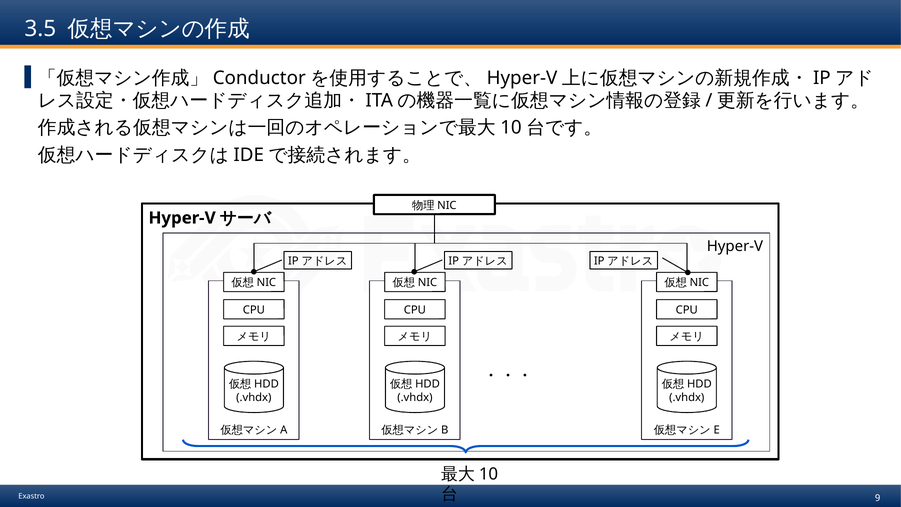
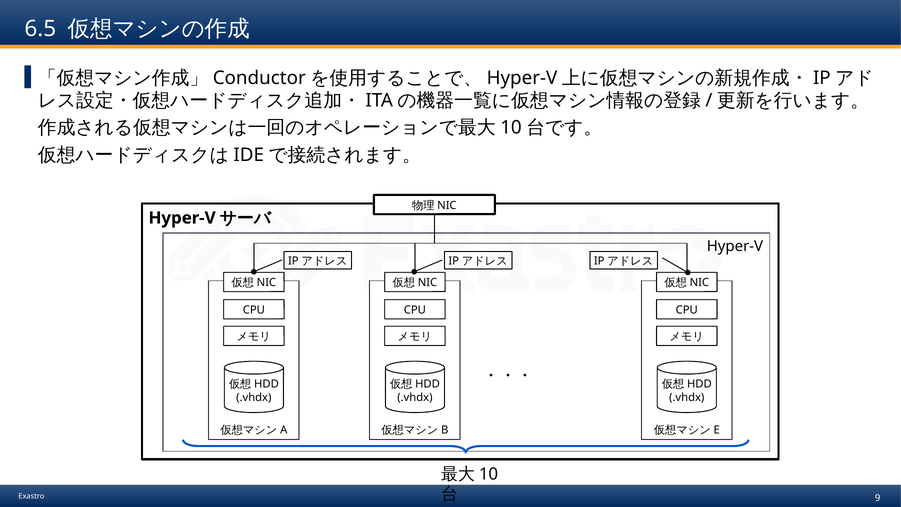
3.5: 3.5 -> 6.5
